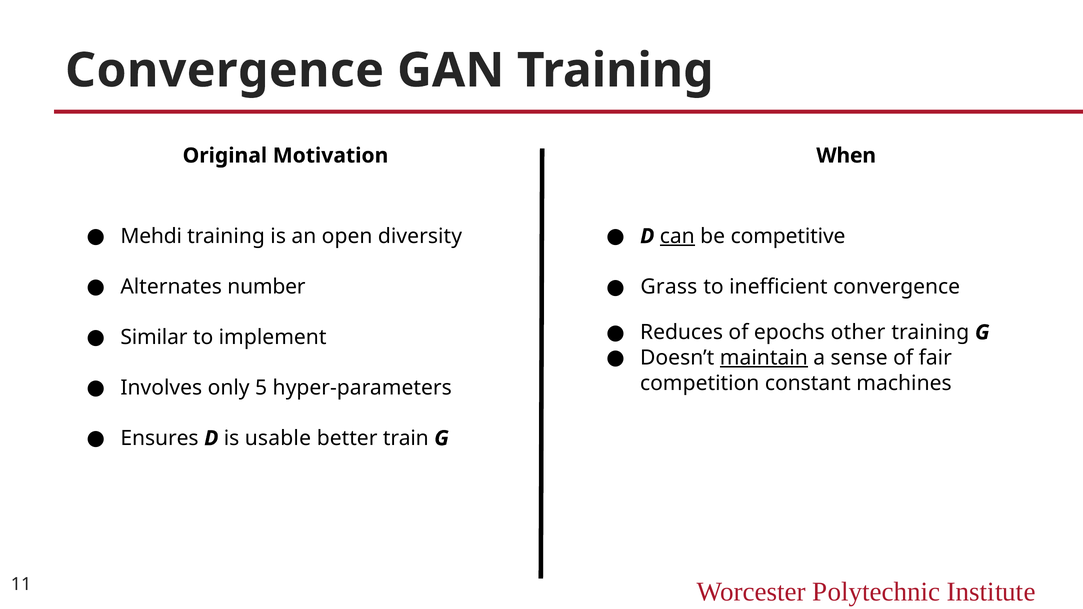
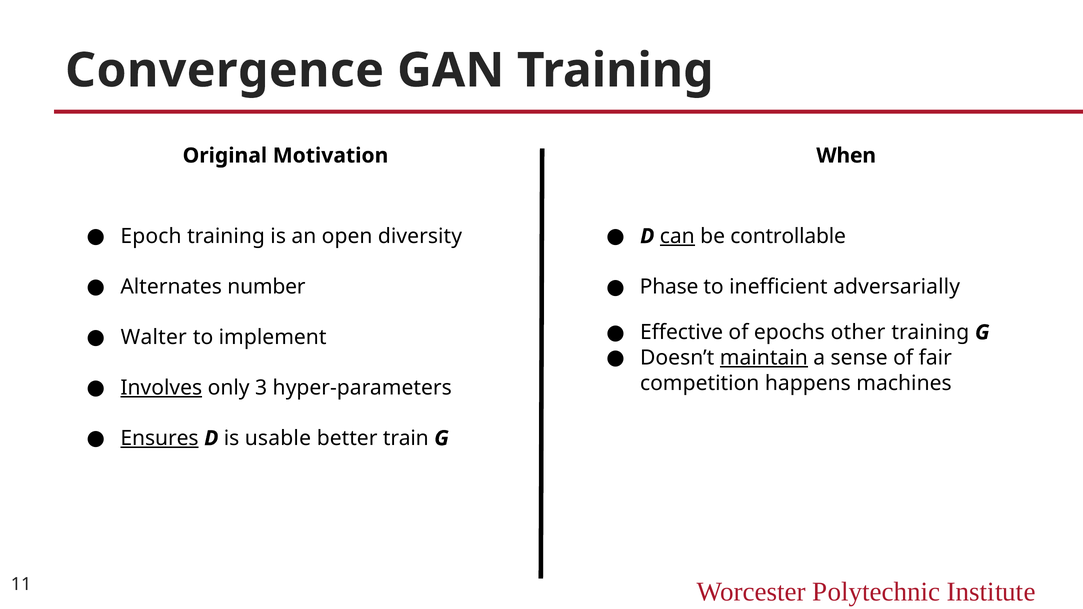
Mehdi: Mehdi -> Epoch
competitive: competitive -> controllable
Grass: Grass -> Phase
inefficient convergence: convergence -> adversarially
Reduces: Reduces -> Effective
Similar: Similar -> Walter
constant: constant -> happens
Involves underline: none -> present
5: 5 -> 3
Ensures underline: none -> present
